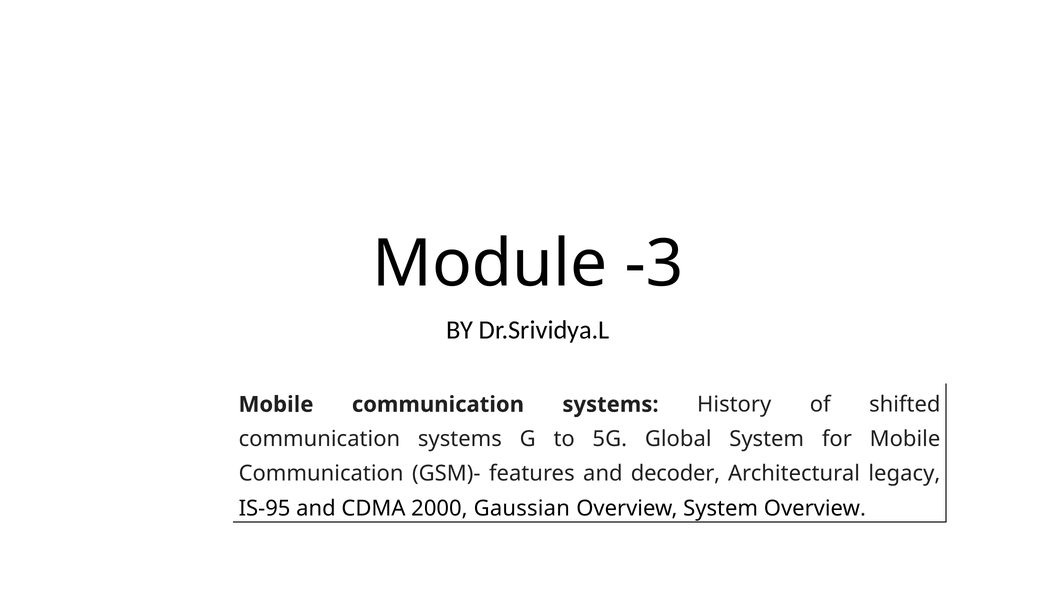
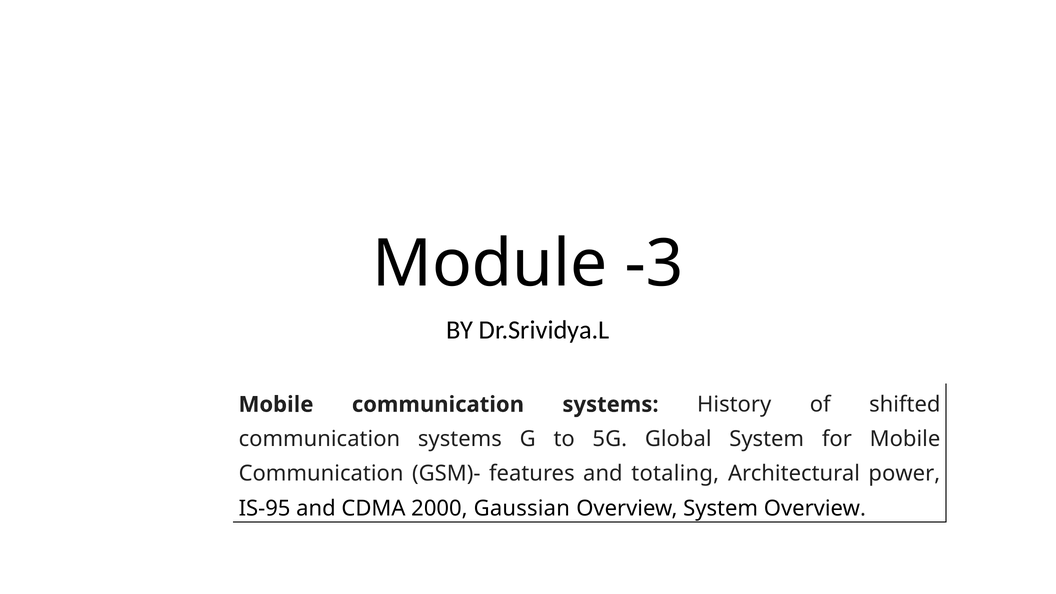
decoder: decoder -> totaling
legacy: legacy -> power
